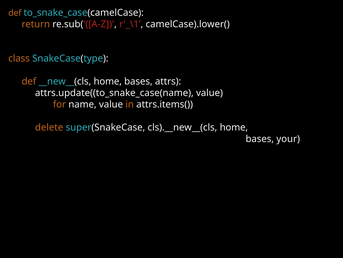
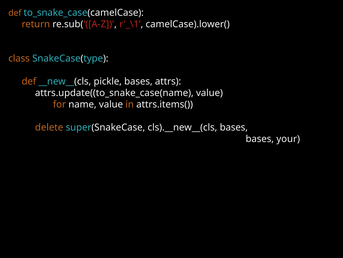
__new__(cls home: home -> pickle
cls).__new__(cls home: home -> bases
